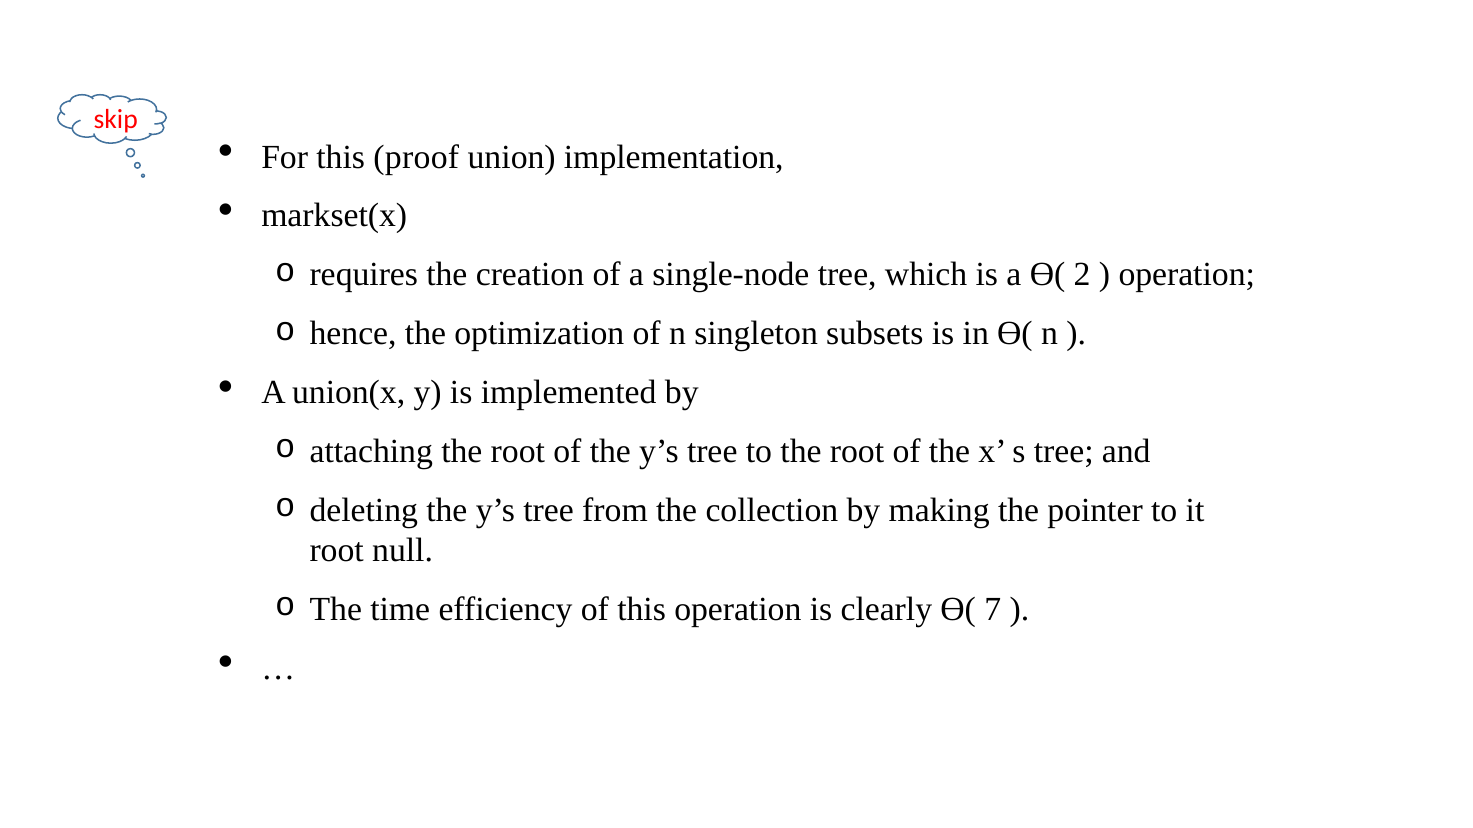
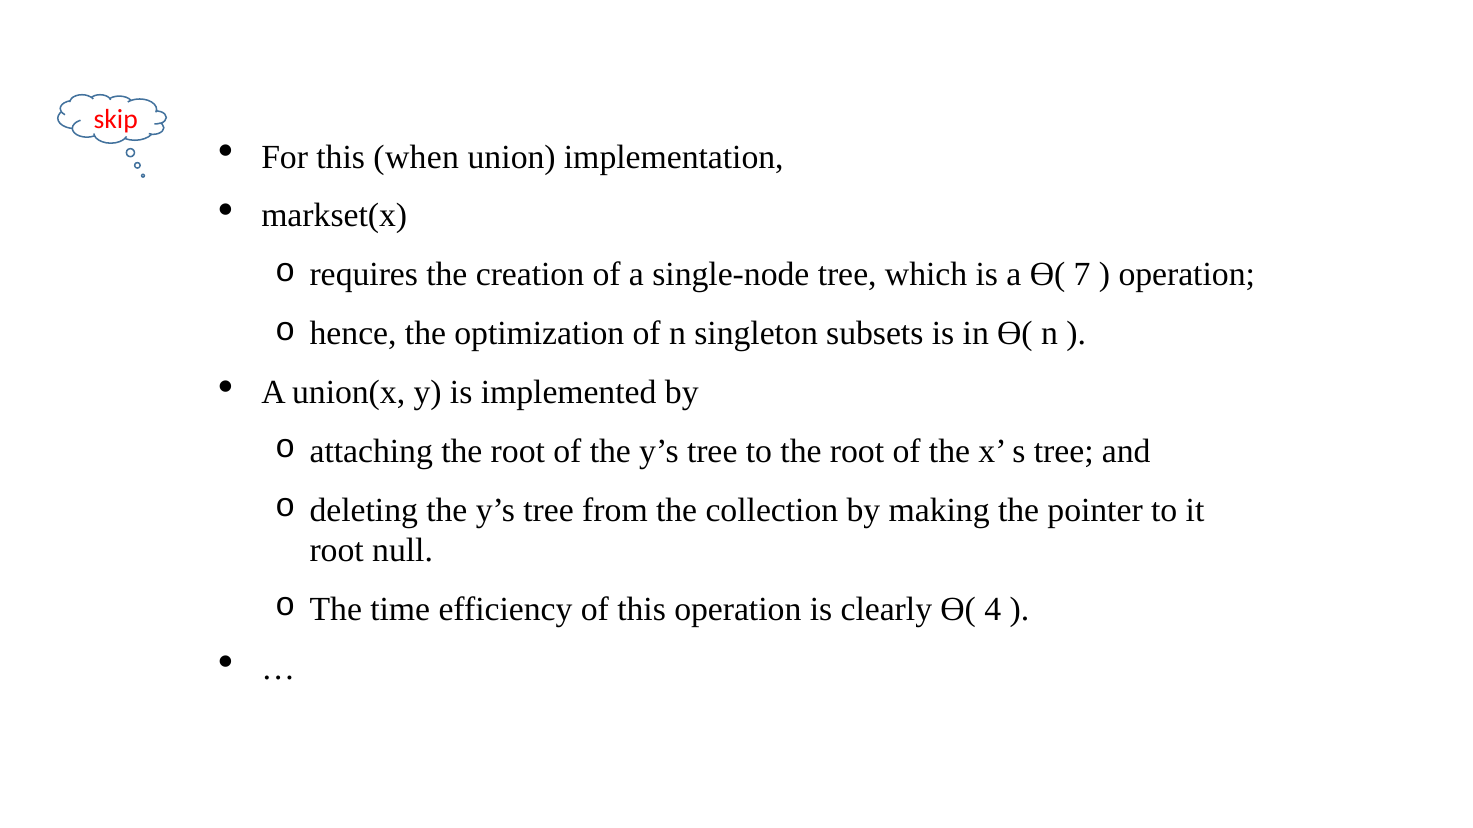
proof: proof -> when
2: 2 -> 7
7: 7 -> 4
